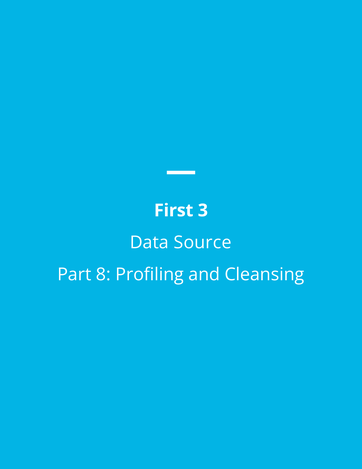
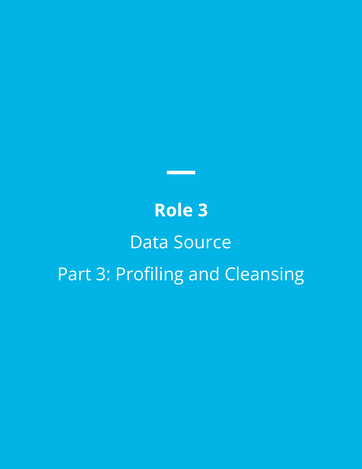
First: First -> Role
Part 8: 8 -> 3
